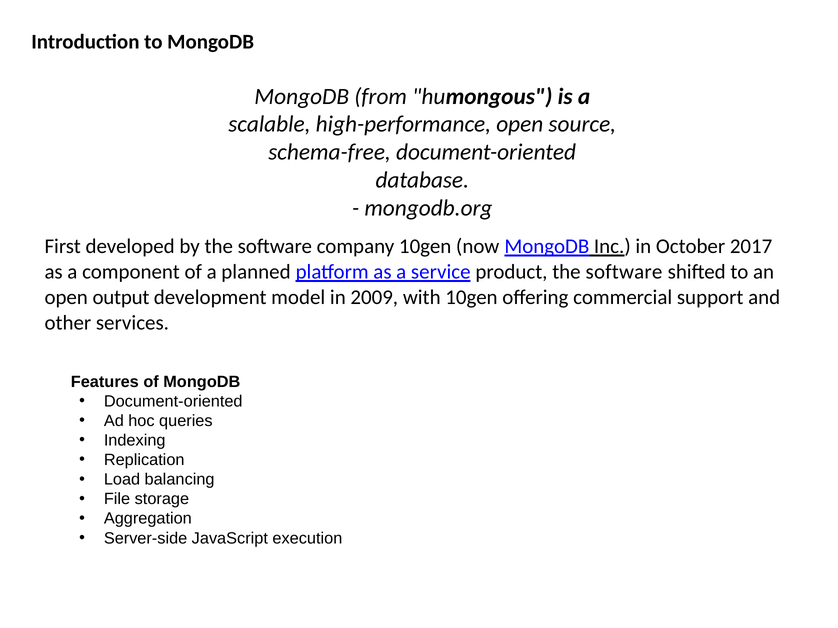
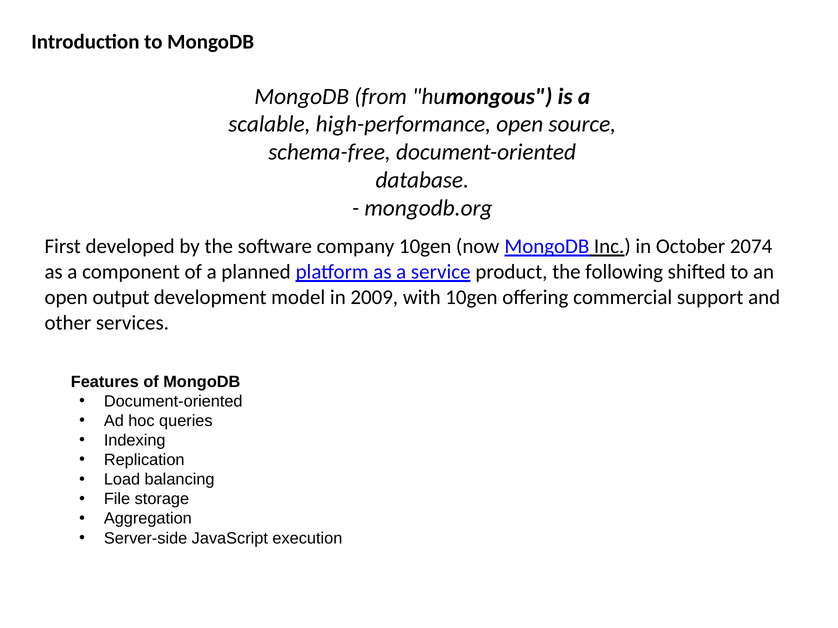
2017: 2017 -> 2074
product the software: software -> following
